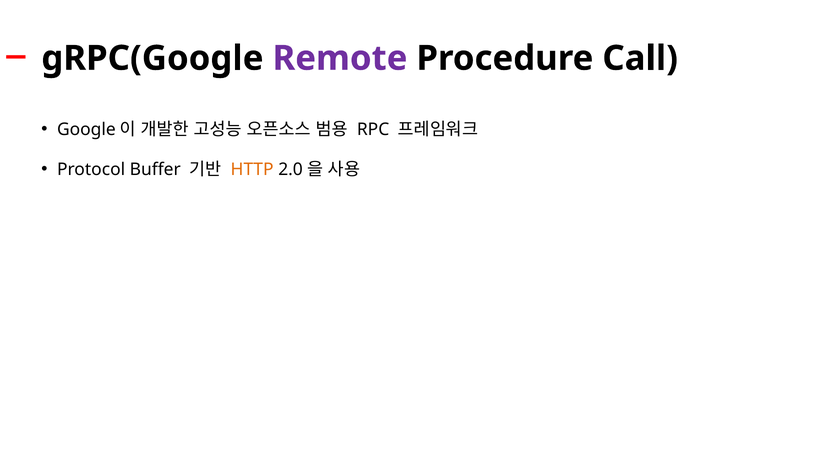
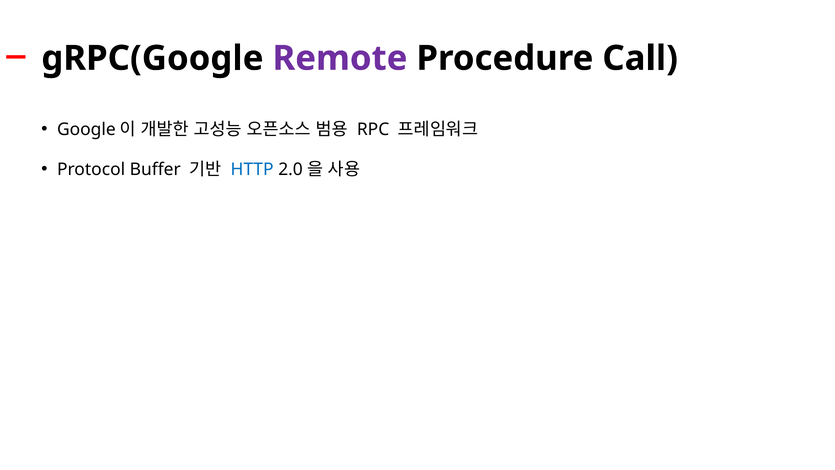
HTTP colour: orange -> blue
